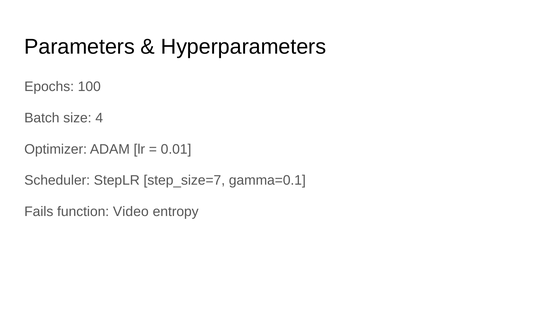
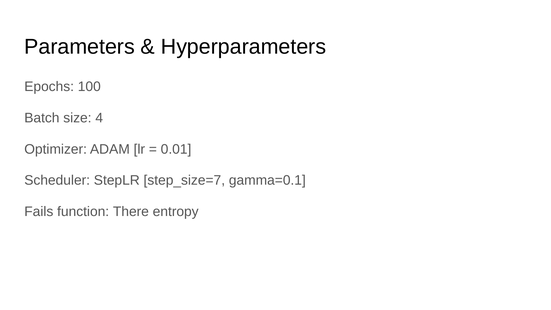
Video: Video -> There
